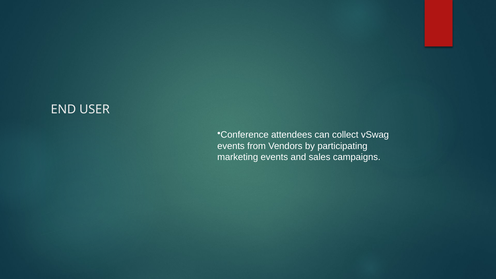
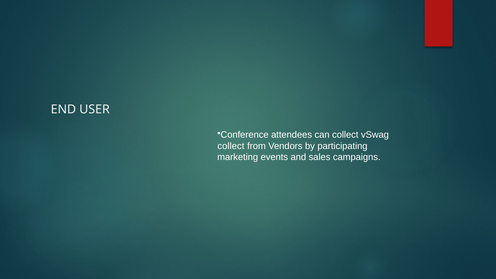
events at (231, 146): events -> collect
